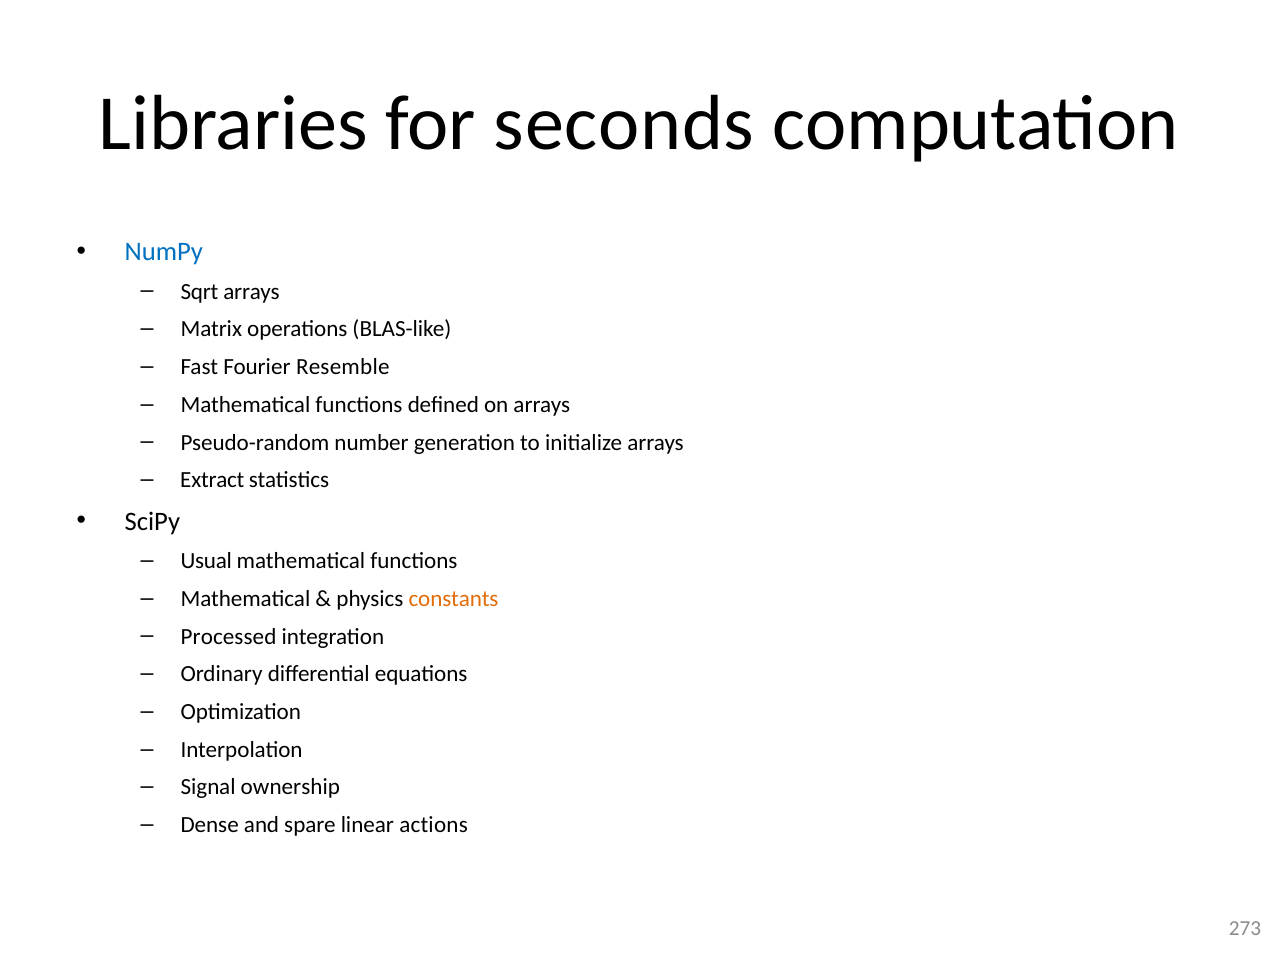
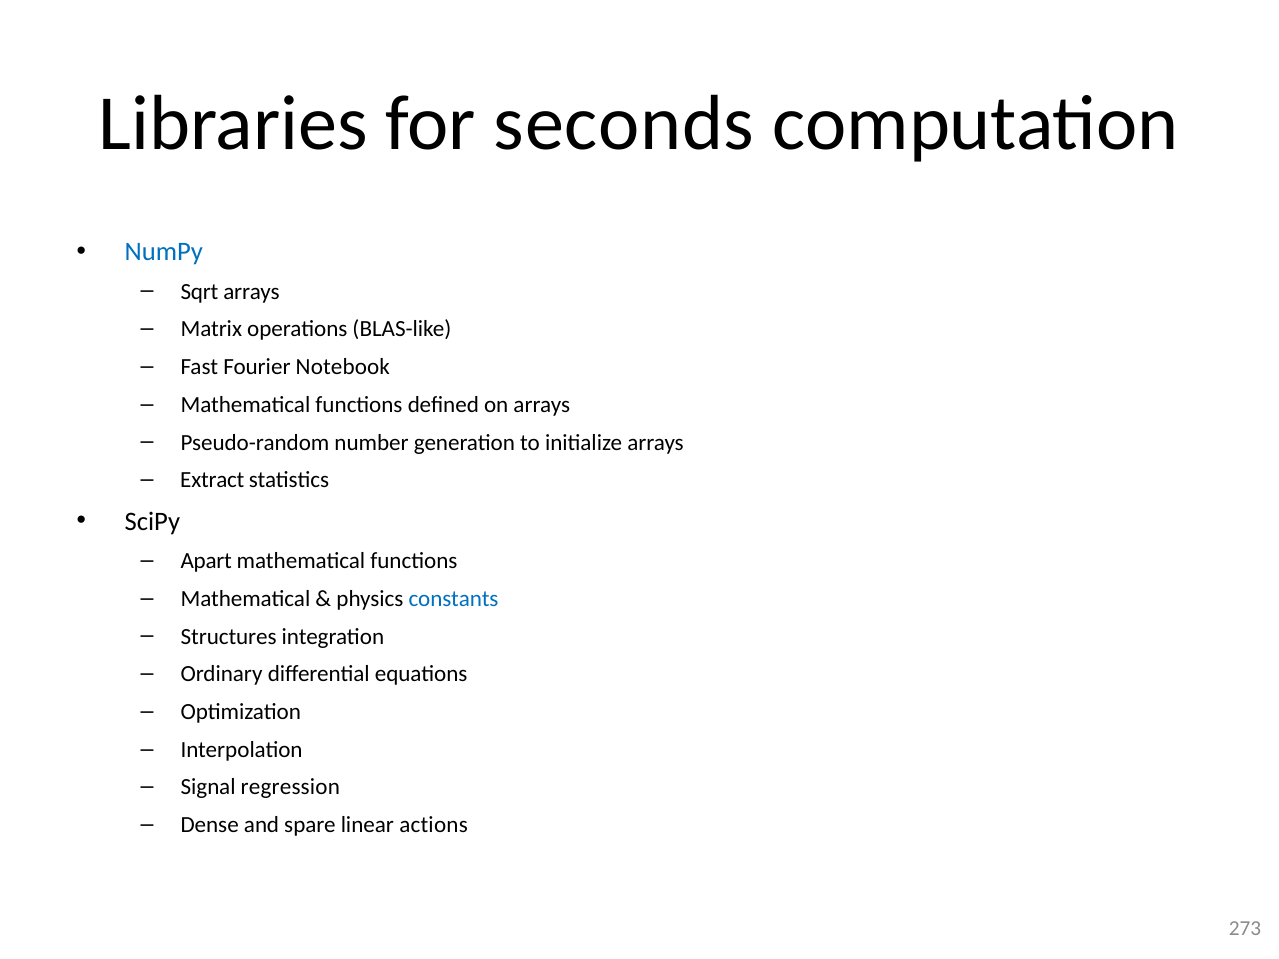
Resemble: Resemble -> Notebook
Usual: Usual -> Apart
constants colour: orange -> blue
Processed: Processed -> Structures
ownership: ownership -> regression
